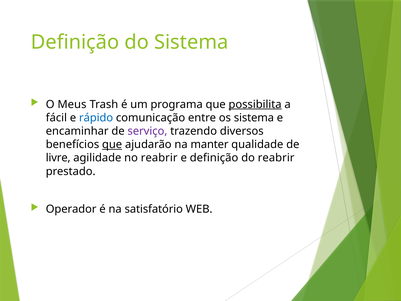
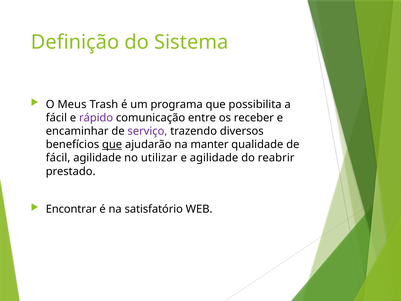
possibilita underline: present -> none
rápido colour: blue -> purple
os sistema: sistema -> receber
livre at (58, 158): livre -> fácil
no reabrir: reabrir -> utilizar
e definição: definição -> agilidade
Operador: Operador -> Encontrar
